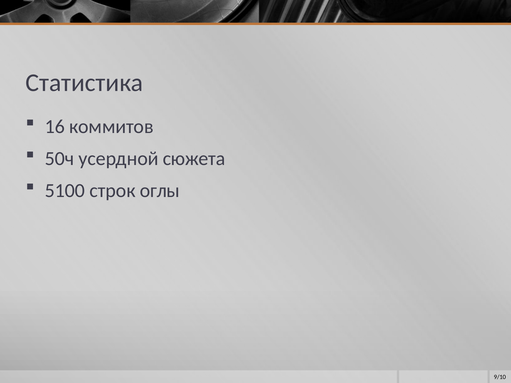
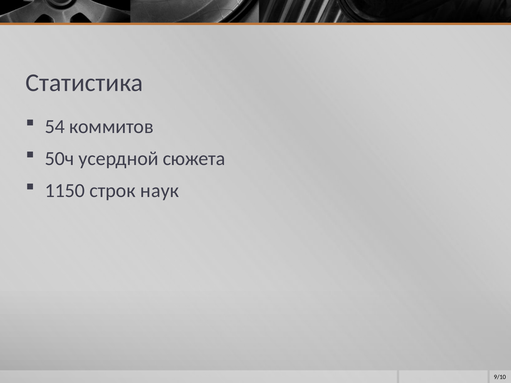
16: 16 -> 54
5100: 5100 -> 1150
оглы: оглы -> наук
